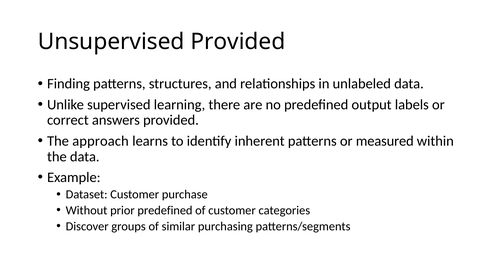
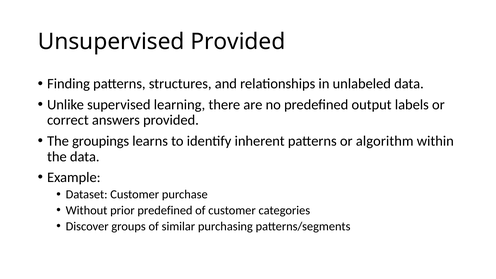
approach: approach -> groupings
measured: measured -> algorithm
